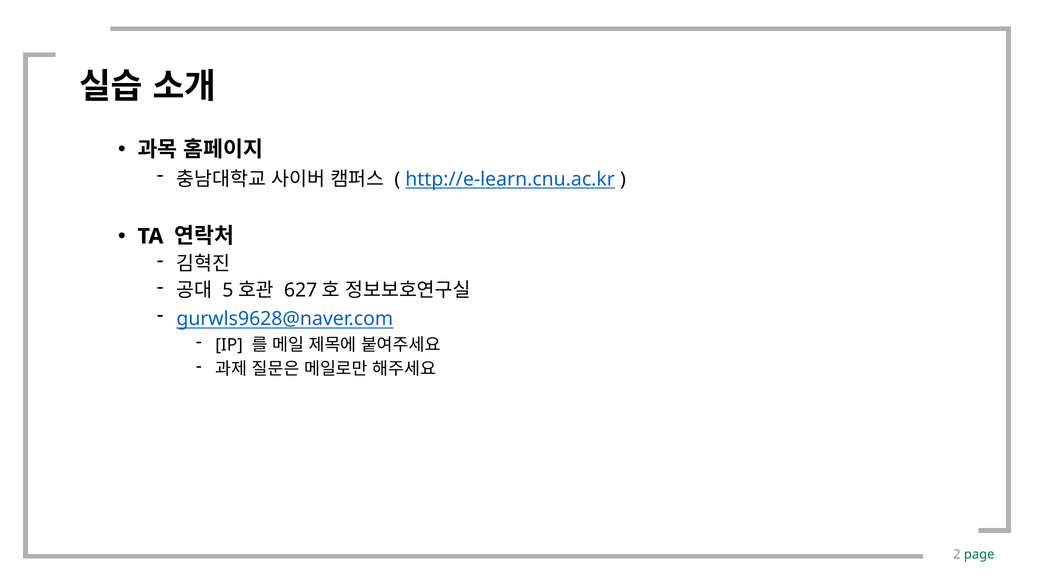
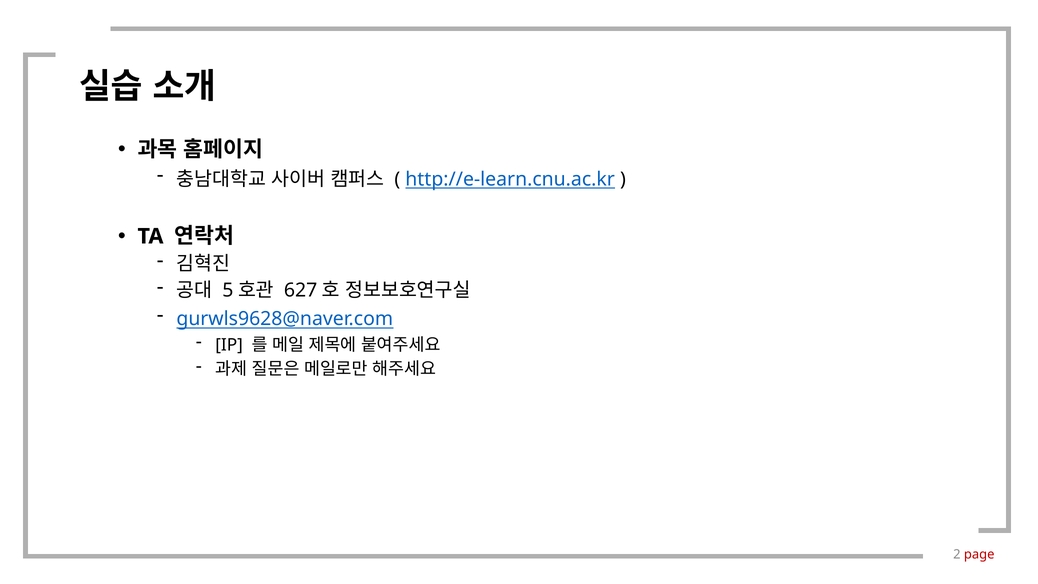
page colour: green -> red
